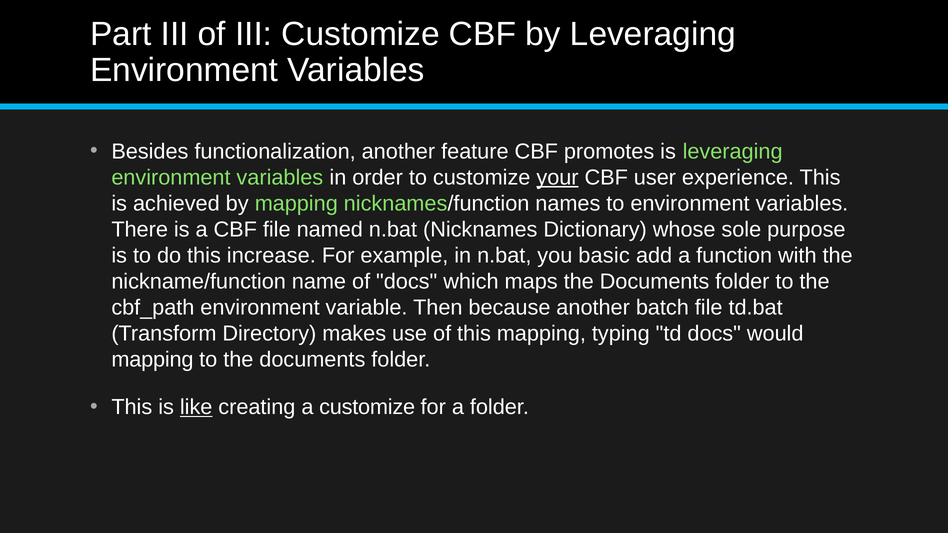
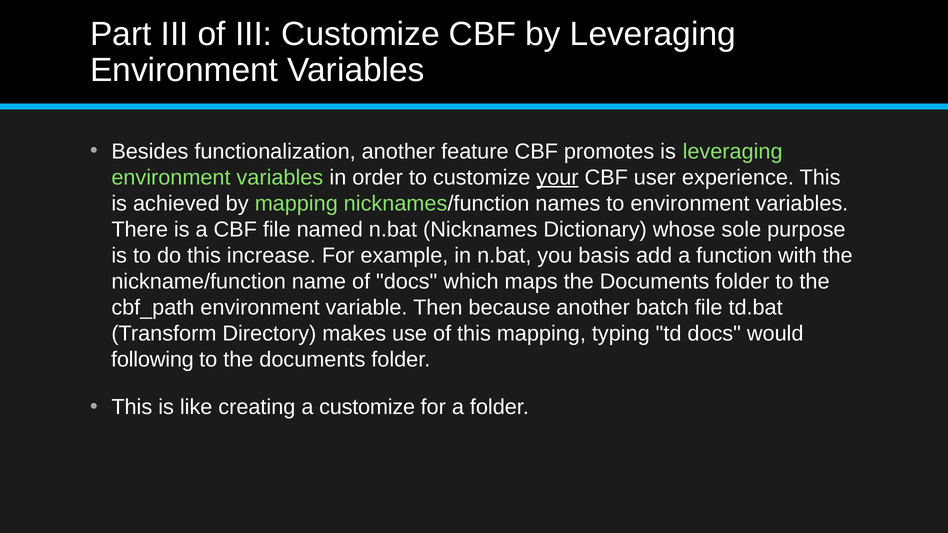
basic: basic -> basis
mapping at (152, 360): mapping -> following
like underline: present -> none
